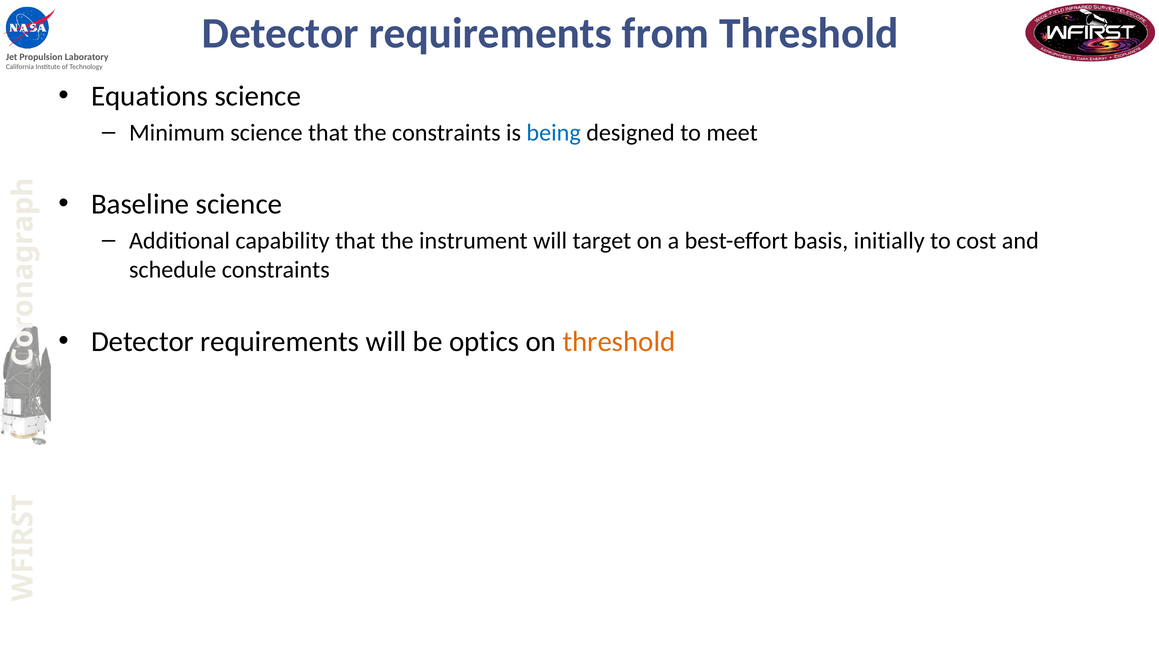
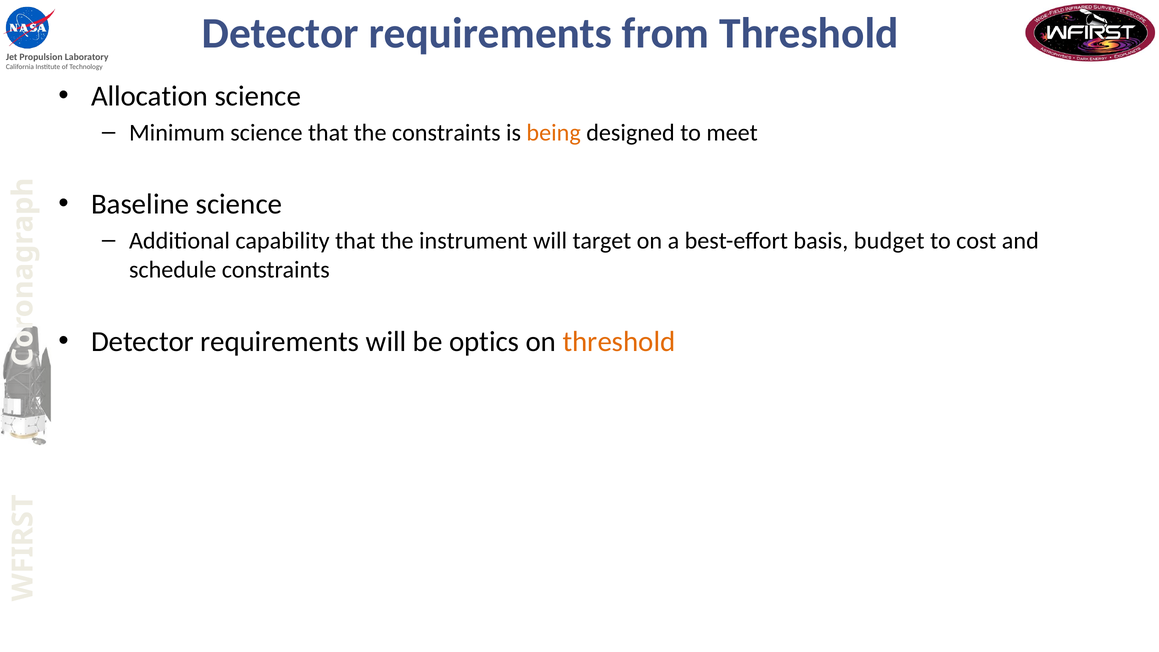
Equations: Equations -> Allocation
being colour: blue -> orange
initially: initially -> budget
